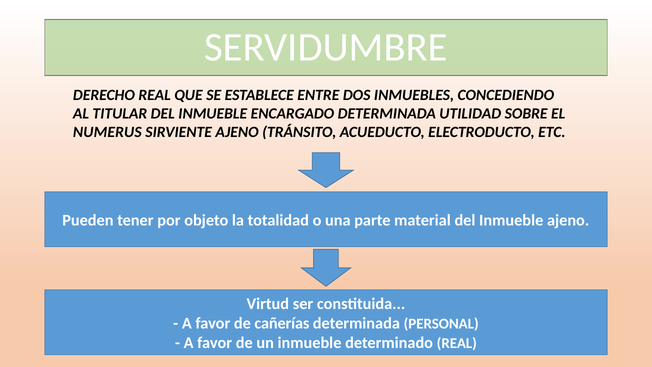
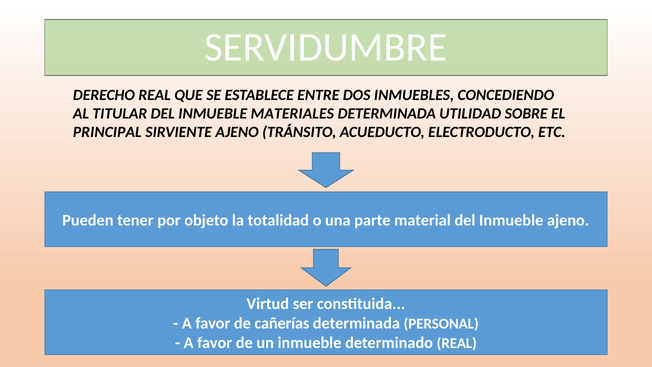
ENCARGADO: ENCARGADO -> MATERIALES
NUMERUS: NUMERUS -> PRINCIPAL
